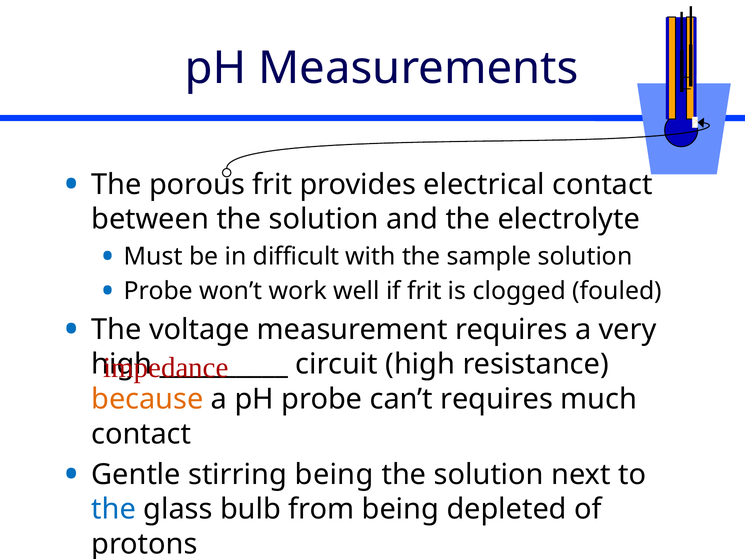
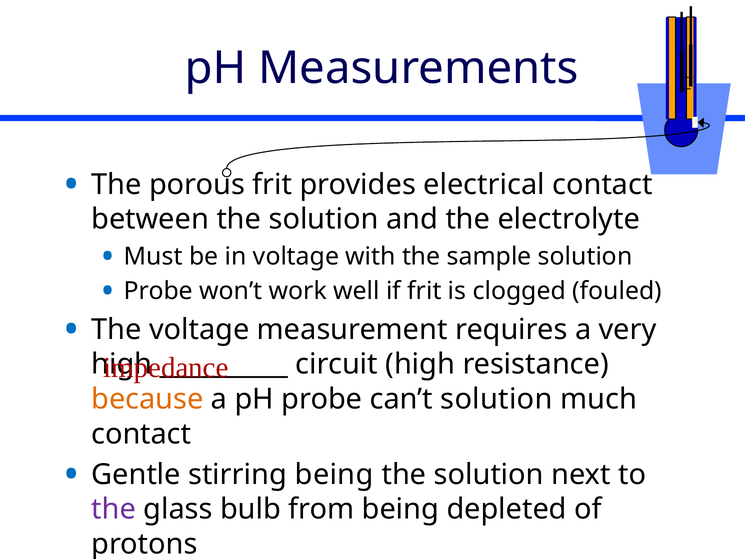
in difficult: difficult -> voltage
can’t requires: requires -> solution
the at (114, 509) colour: blue -> purple
